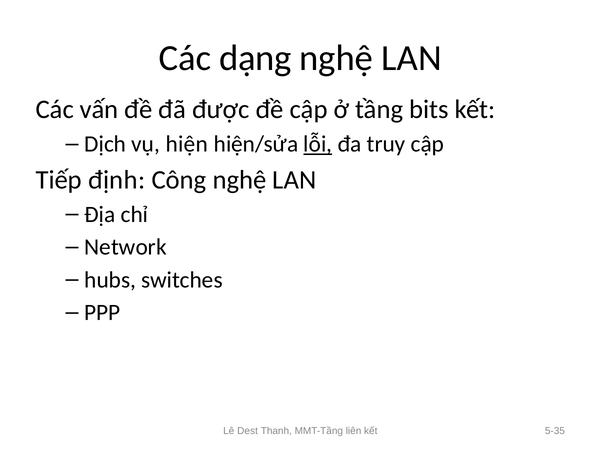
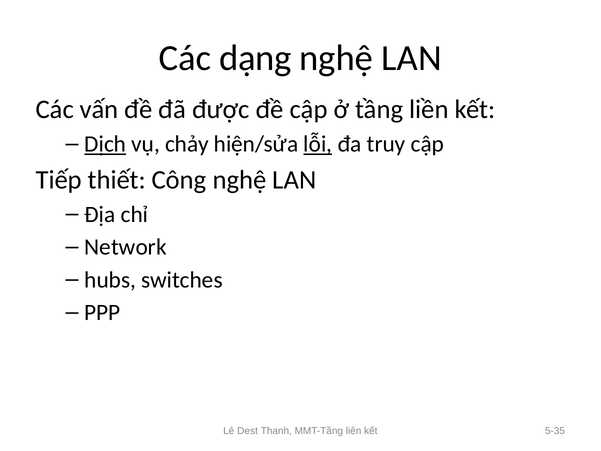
bits: bits -> liền
Dịch underline: none -> present
hiện: hiện -> chảy
định: định -> thiết
